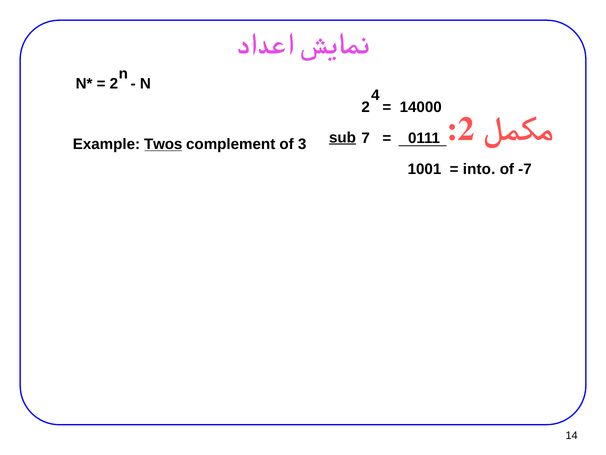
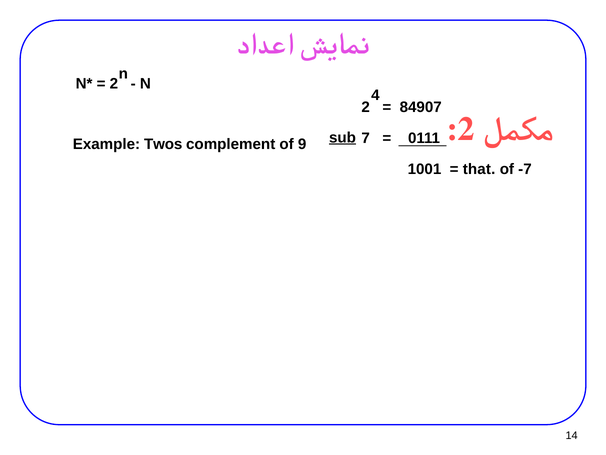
14000: 14000 -> 84907
Twos underline: present -> none
3: 3 -> 9
into: into -> that
